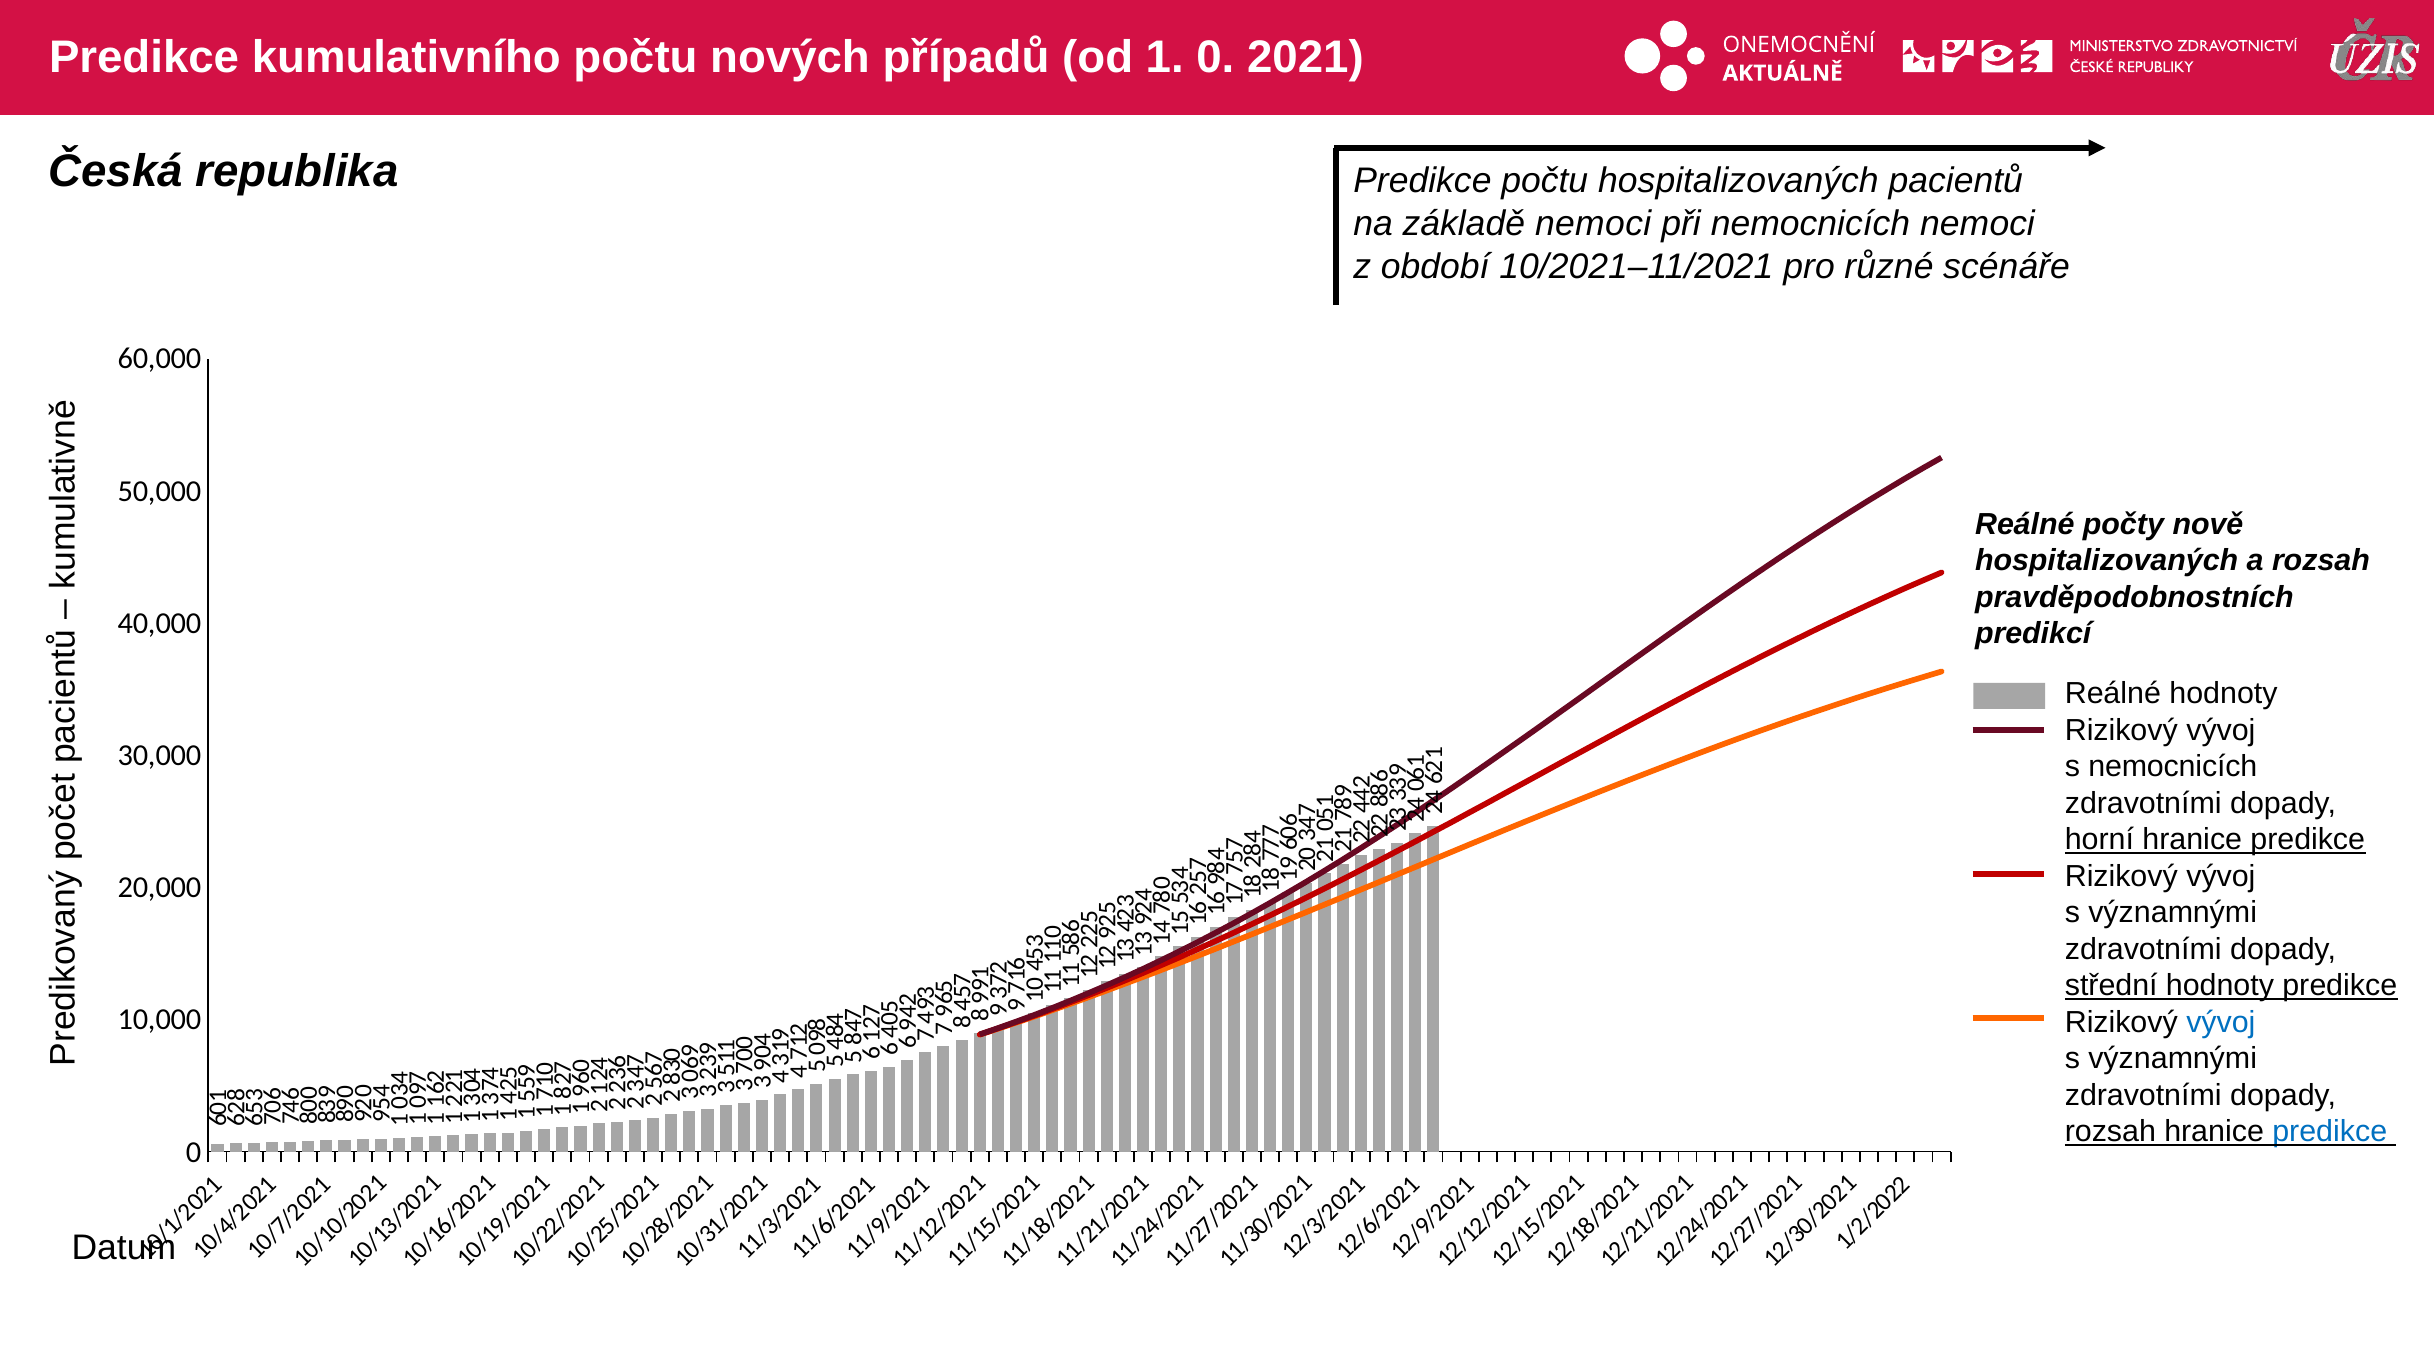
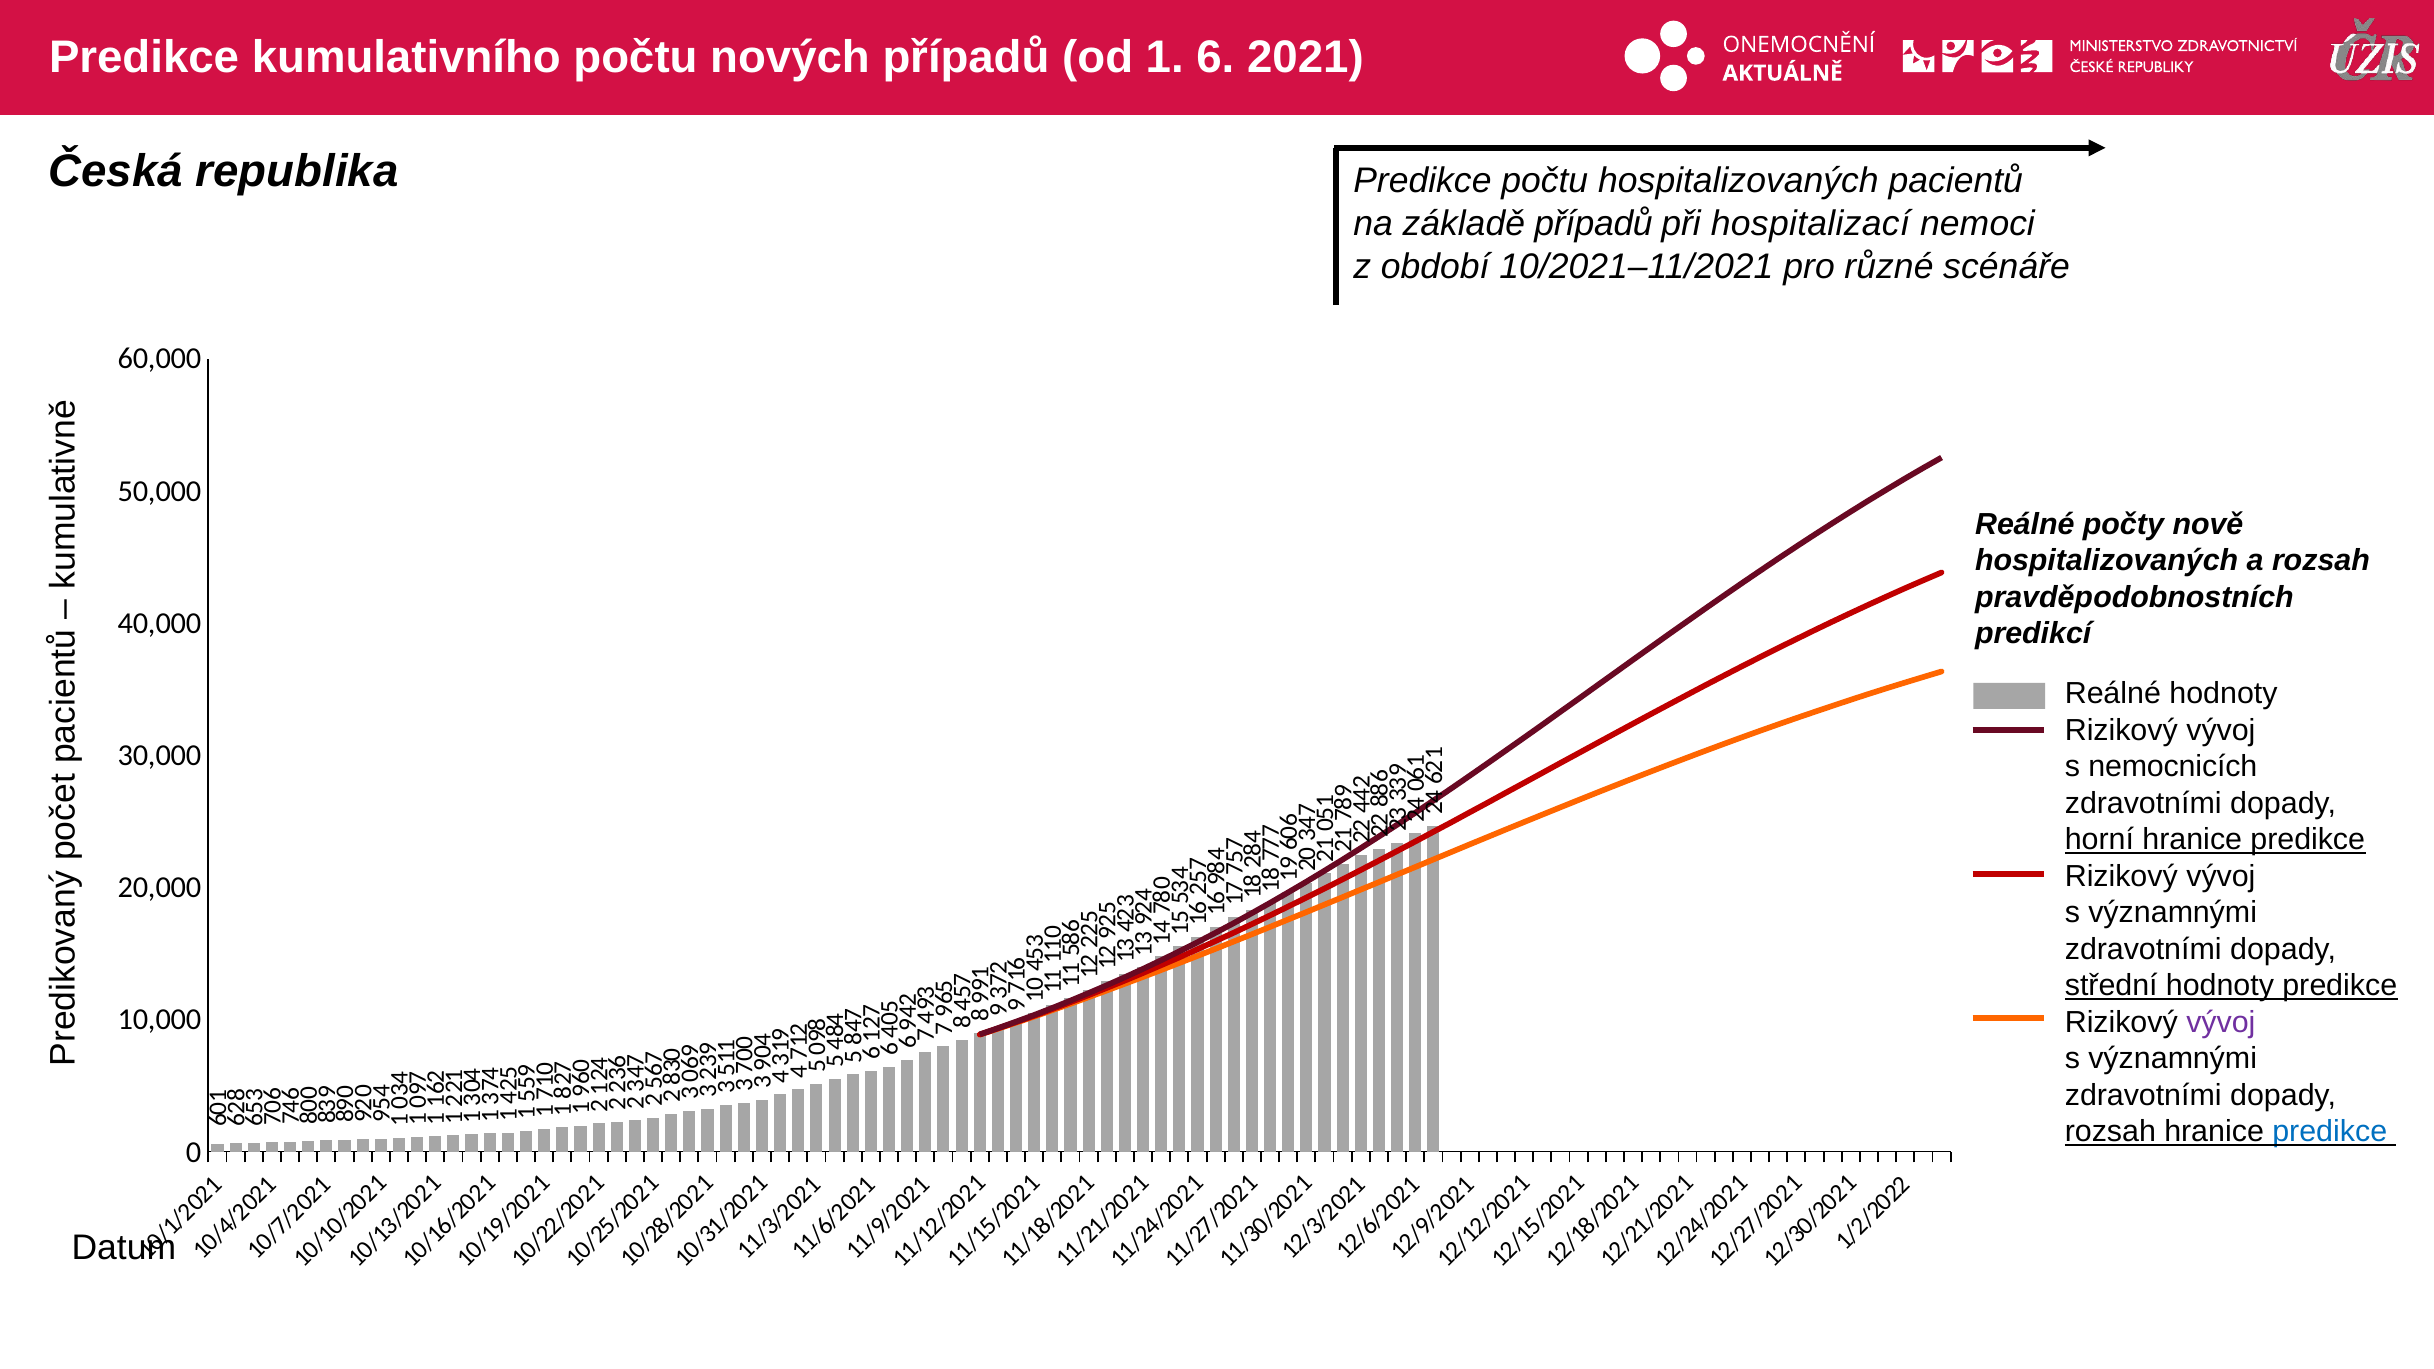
od 1 0: 0 -> 6
základě nemoci: nemoci -> případů
při nemocnicích: nemocnicích -> hospitalizací
vývoj at (2221, 1022) colour: blue -> purple
